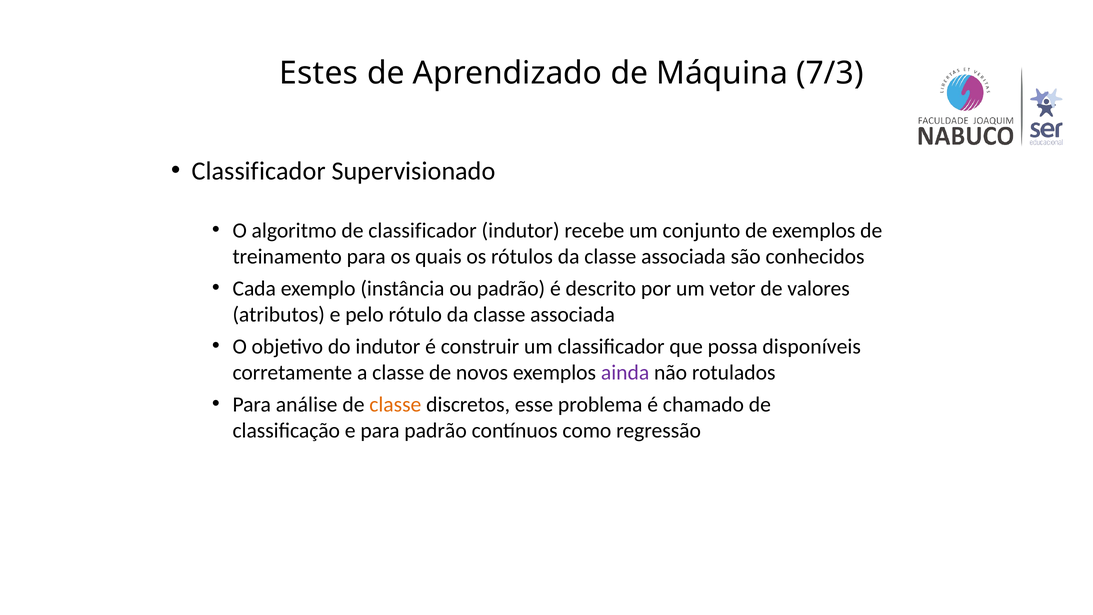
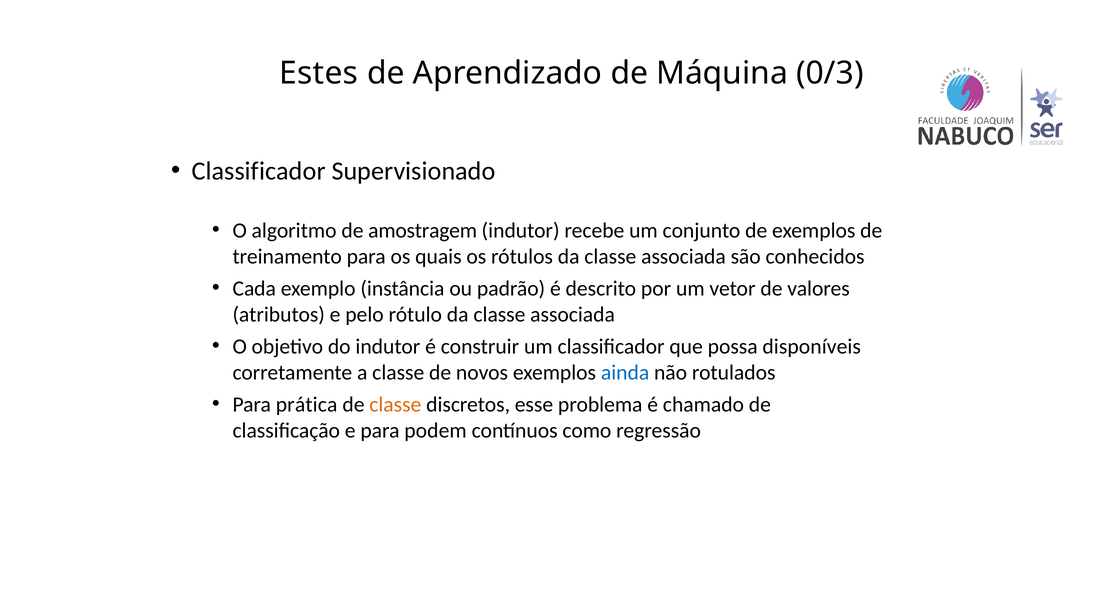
7/3: 7/3 -> 0/3
de classificador: classificador -> amostragem
ainda colour: purple -> blue
análise: análise -> prática
para padrão: padrão -> podem
